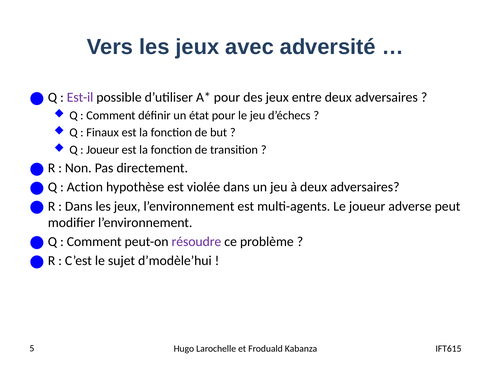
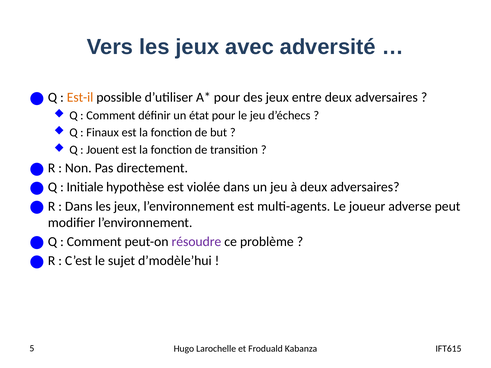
Est-il colour: purple -> orange
Joueur at (103, 150): Joueur -> Jouent
Action: Action -> Initiale
